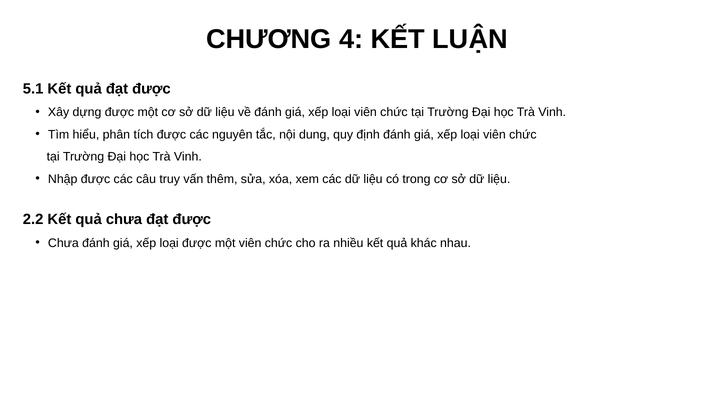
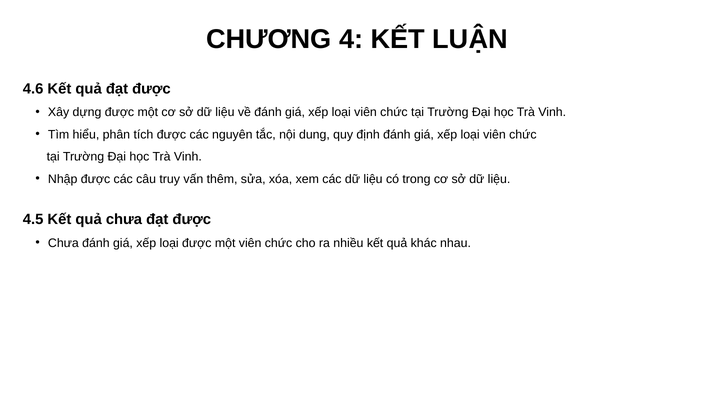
5.1: 5.1 -> 4.6
2.2: 2.2 -> 4.5
